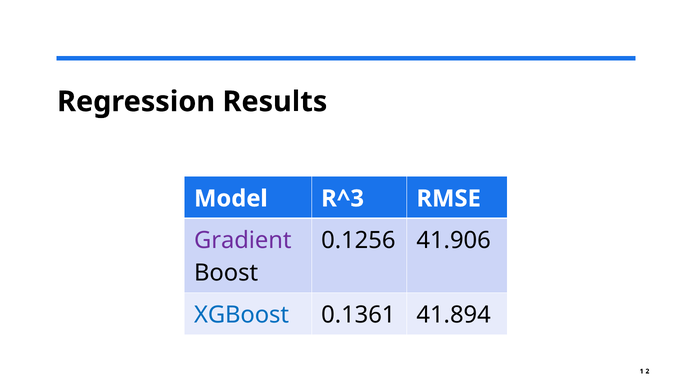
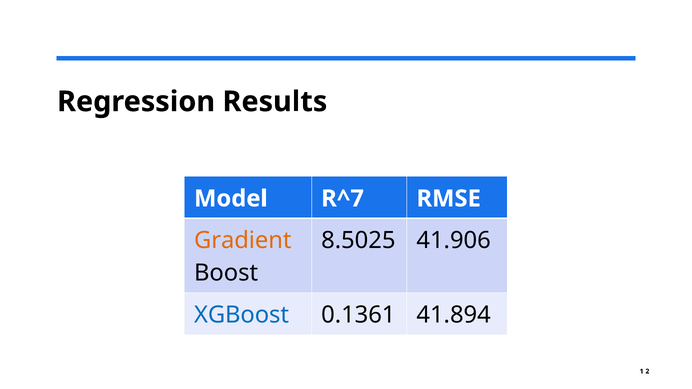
R^3: R^3 -> R^7
Gradient colour: purple -> orange
0.1256: 0.1256 -> 8.5025
